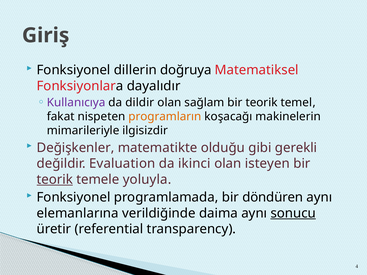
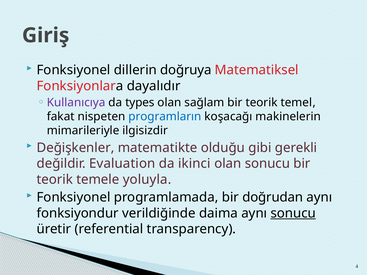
dildir: dildir -> types
programların colour: orange -> blue
olan isteyen: isteyen -> sonucu
teorik at (55, 180) underline: present -> none
döndüren: döndüren -> doğrudan
elemanlarına: elemanlarına -> fonksiyondur
